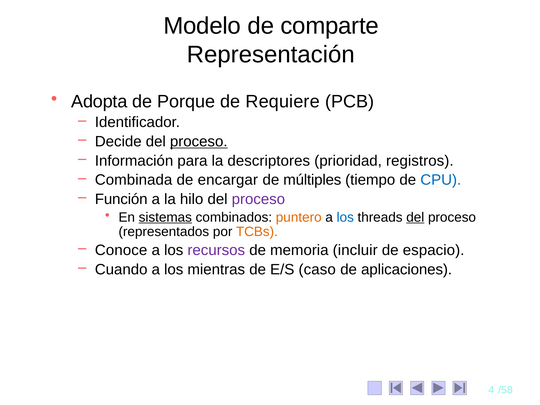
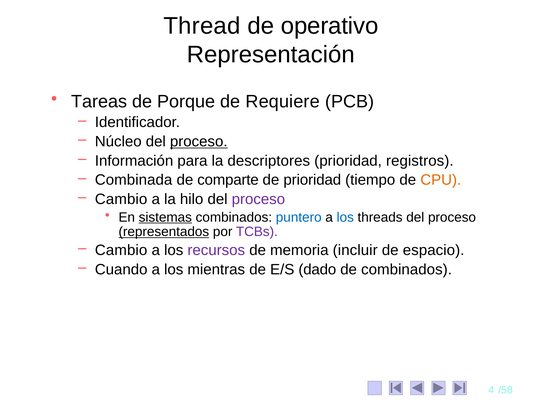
Modelo: Modelo -> Thread
comparte: comparte -> operativo
Adopta: Adopta -> Tareas
Decide: Decide -> Núcleo
encargar: encargar -> comparte
de múltiples: múltiples -> prioridad
CPU colour: blue -> orange
Función at (121, 199): Función -> Cambio
puntero colour: orange -> blue
del at (415, 217) underline: present -> none
representados underline: none -> present
TCBs colour: orange -> purple
Conoce at (121, 250): Conoce -> Cambio
caso: caso -> dado
de aplicaciones: aplicaciones -> combinados
